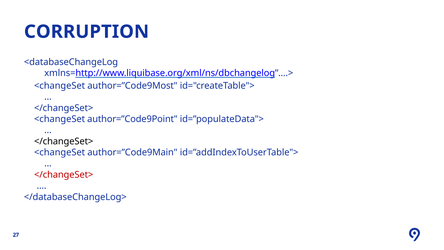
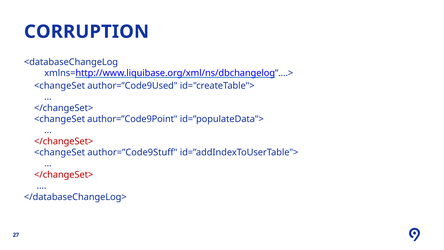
author=”Code9Most: author=”Code9Most -> author=”Code9Used
</changeSet> at (64, 141) colour: black -> red
author=”Code9Main: author=”Code9Main -> author=”Code9Stuff
